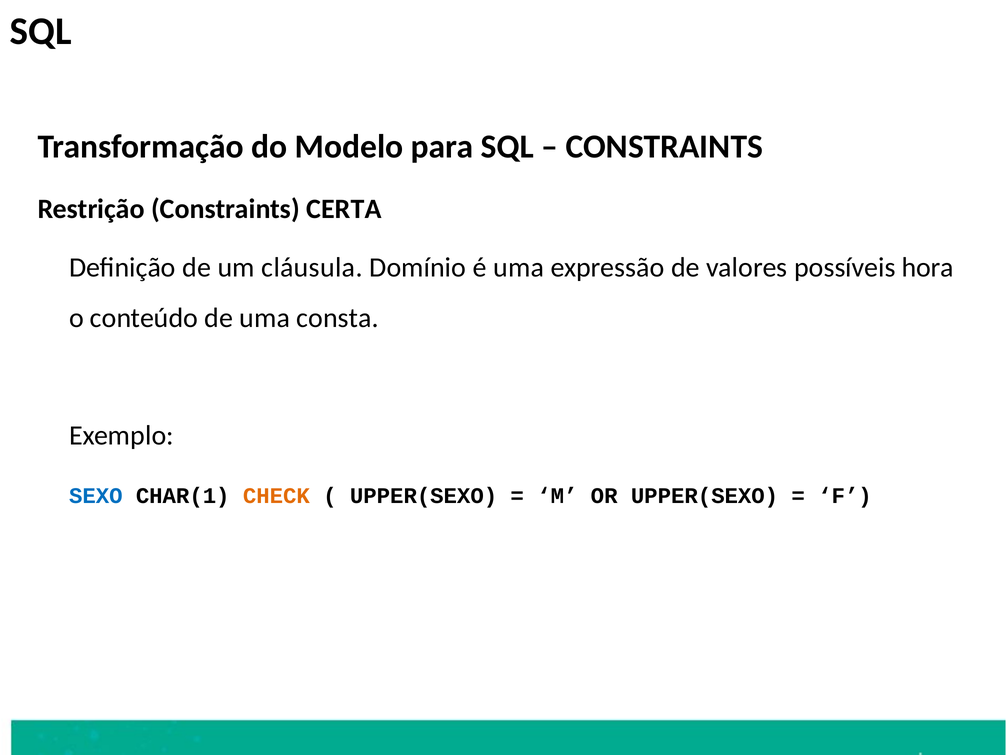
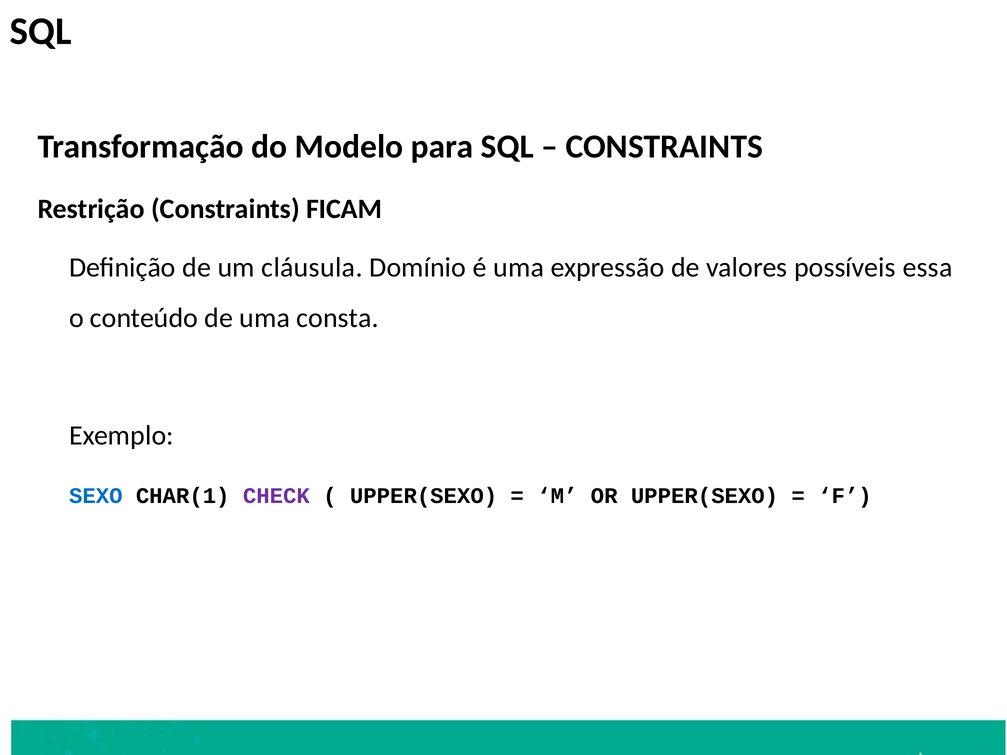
CERTA: CERTA -> FICAM
hora: hora -> essa
CHECK colour: orange -> purple
